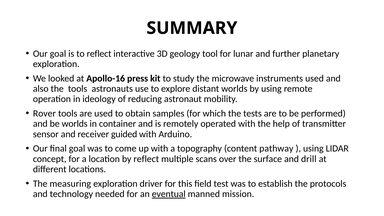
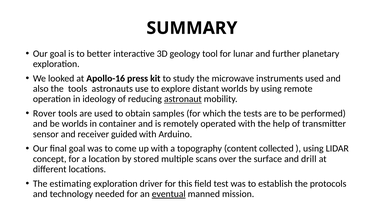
to reflect: reflect -> better
astronaut underline: none -> present
pathway: pathway -> collected
by reflect: reflect -> stored
measuring: measuring -> estimating
